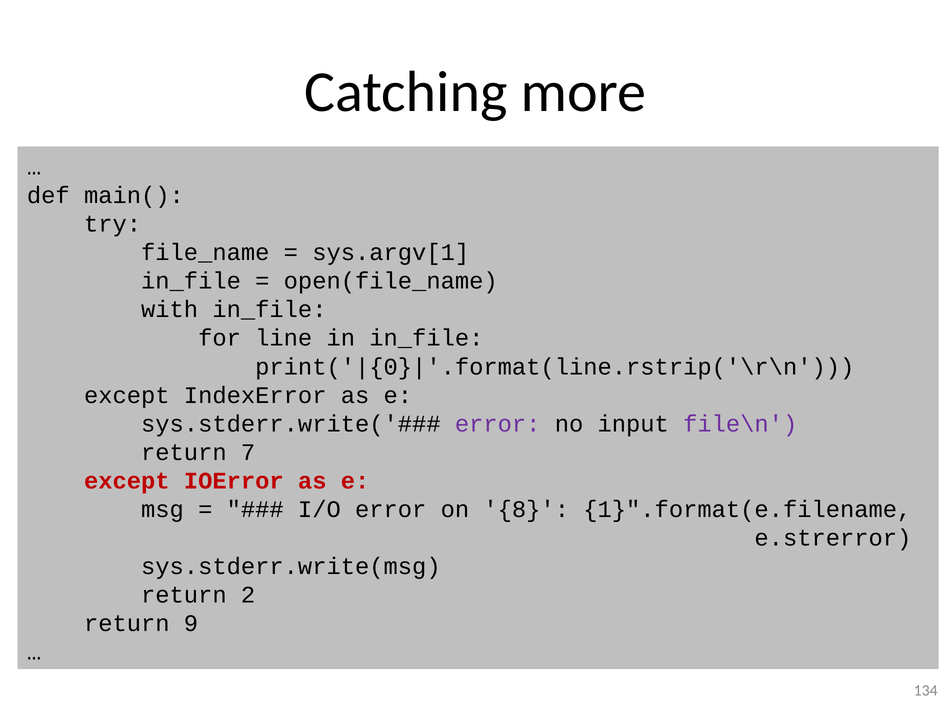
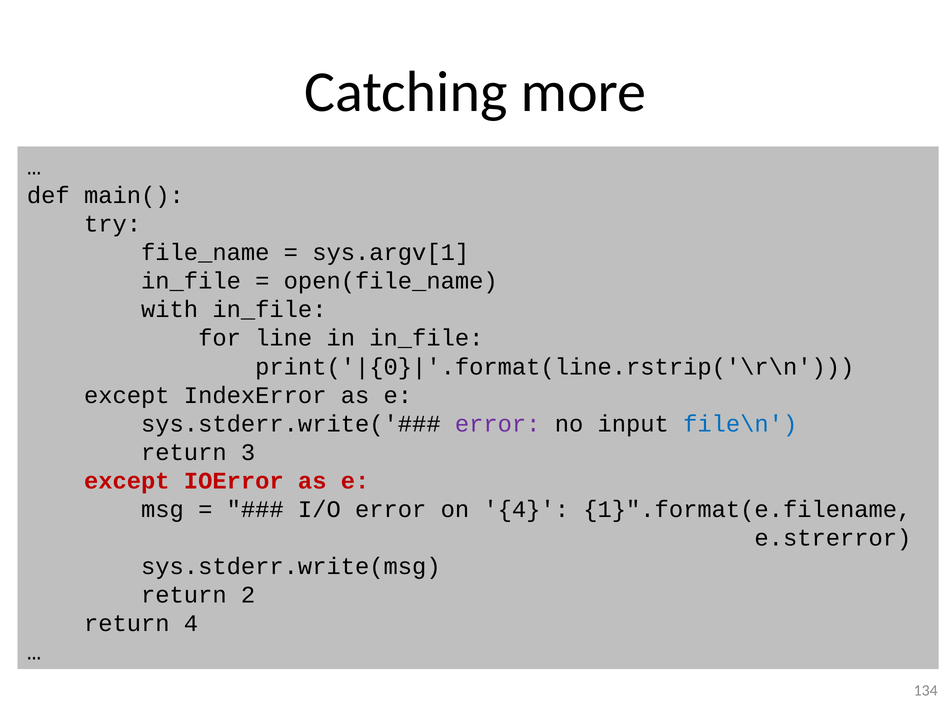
file\n colour: purple -> blue
7: 7 -> 3
on 8: 8 -> 4
return 9: 9 -> 4
